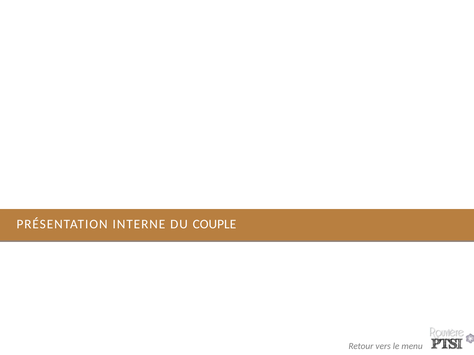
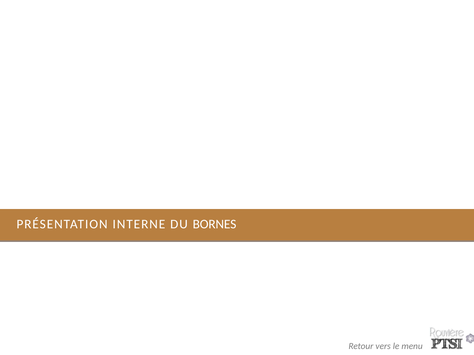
COUPLE: COUPLE -> BORNES
